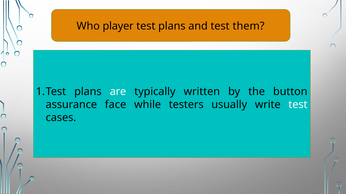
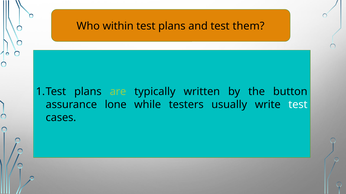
player: player -> within
are colour: white -> light green
face: face -> lone
